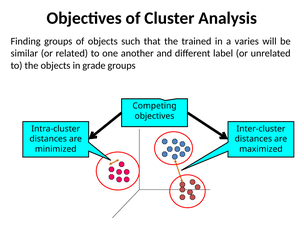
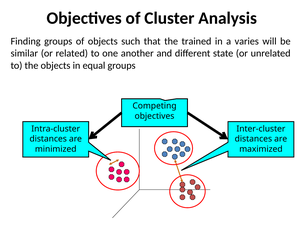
label: label -> state
grade: grade -> equal
